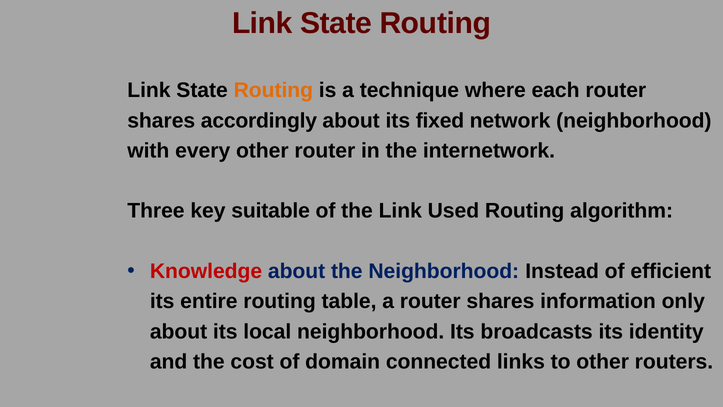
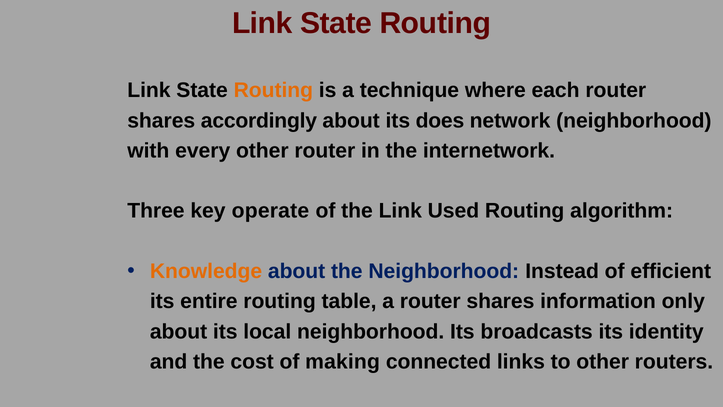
fixed: fixed -> does
suitable: suitable -> operate
Knowledge colour: red -> orange
domain: domain -> making
